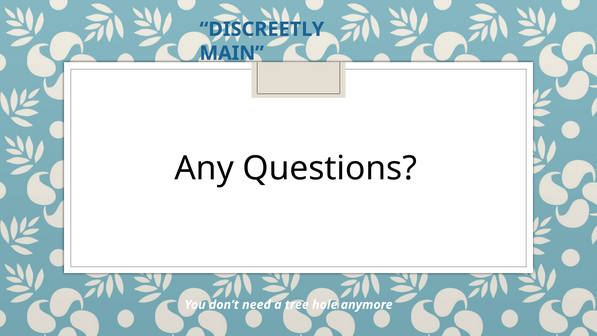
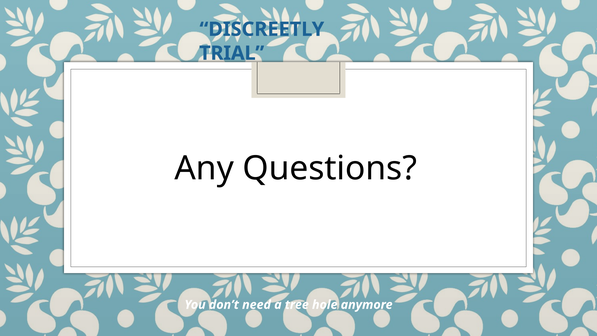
MAIN: MAIN -> TRIAL
